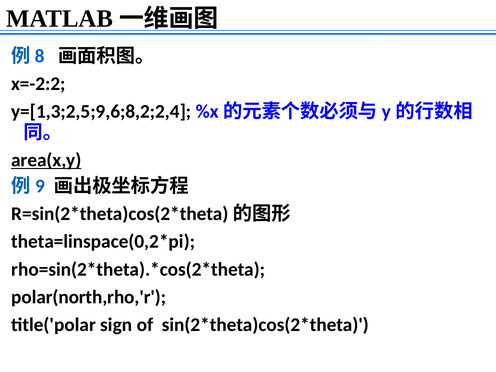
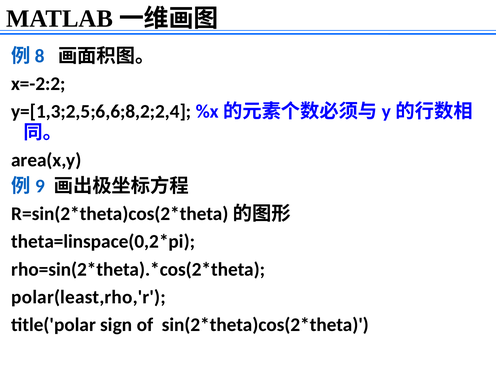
y=[1,3;2,5;9,6;8,2;2,4: y=[1,3;2,5;9,6;8,2;2,4 -> y=[1,3;2,5;6,6;8,2;2,4
area(x,y underline: present -> none
polar(north,rho,'r: polar(north,rho,'r -> polar(least,rho,'r
